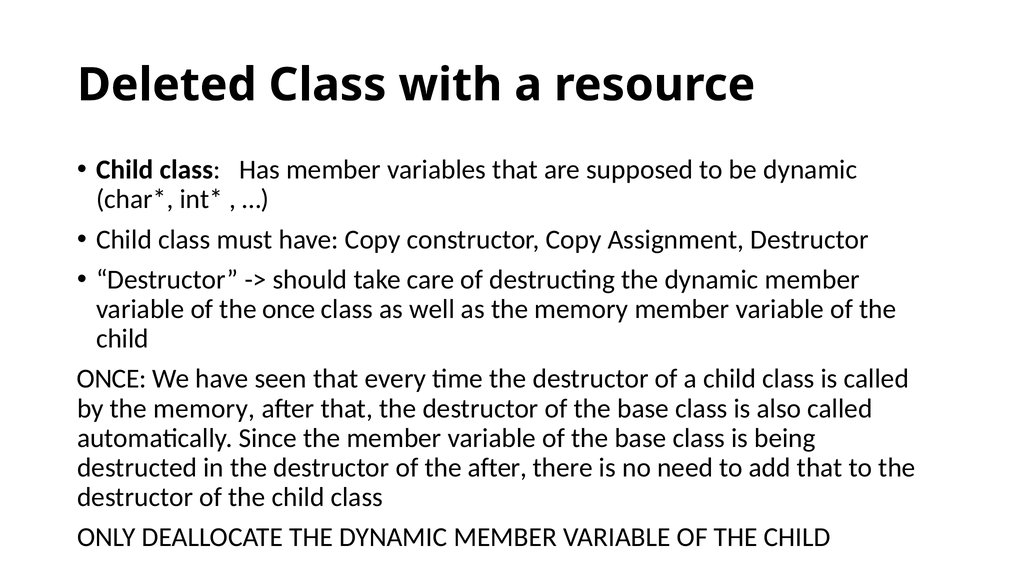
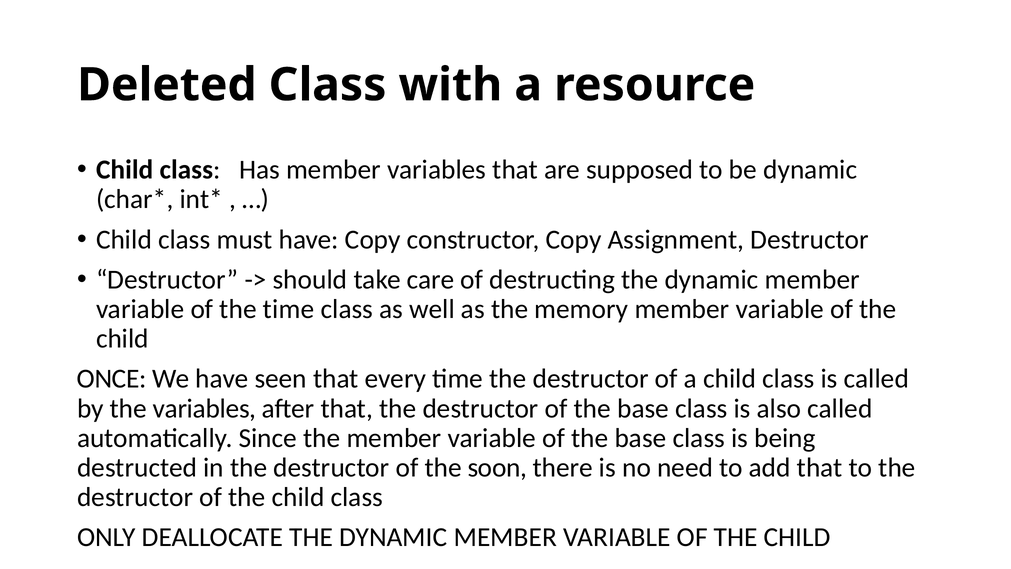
the once: once -> time
by the memory: memory -> variables
the after: after -> soon
